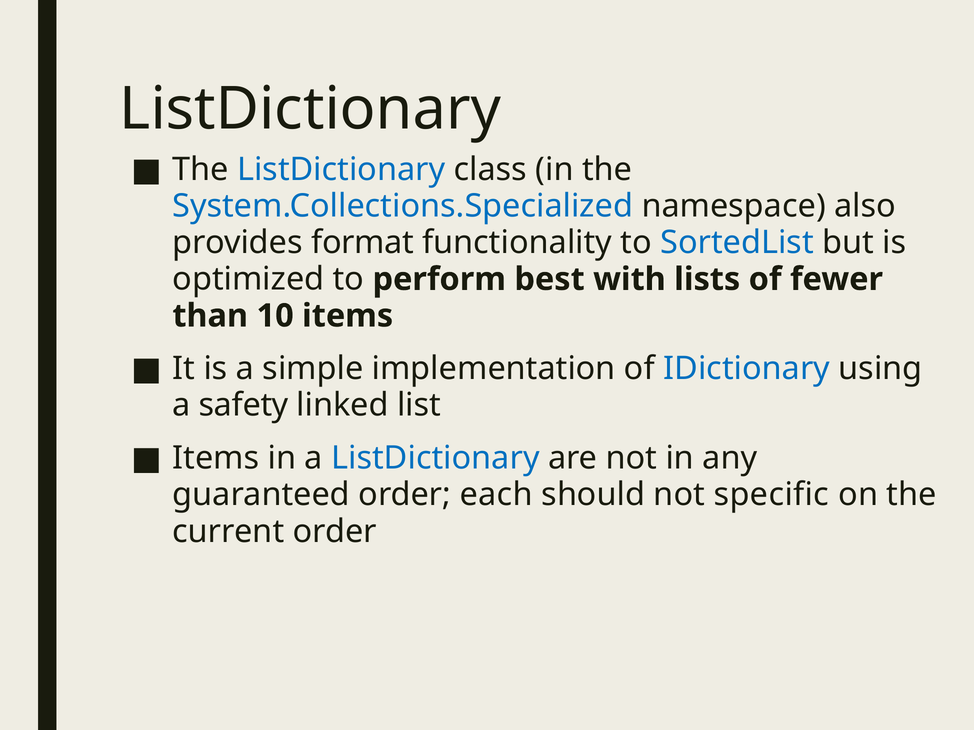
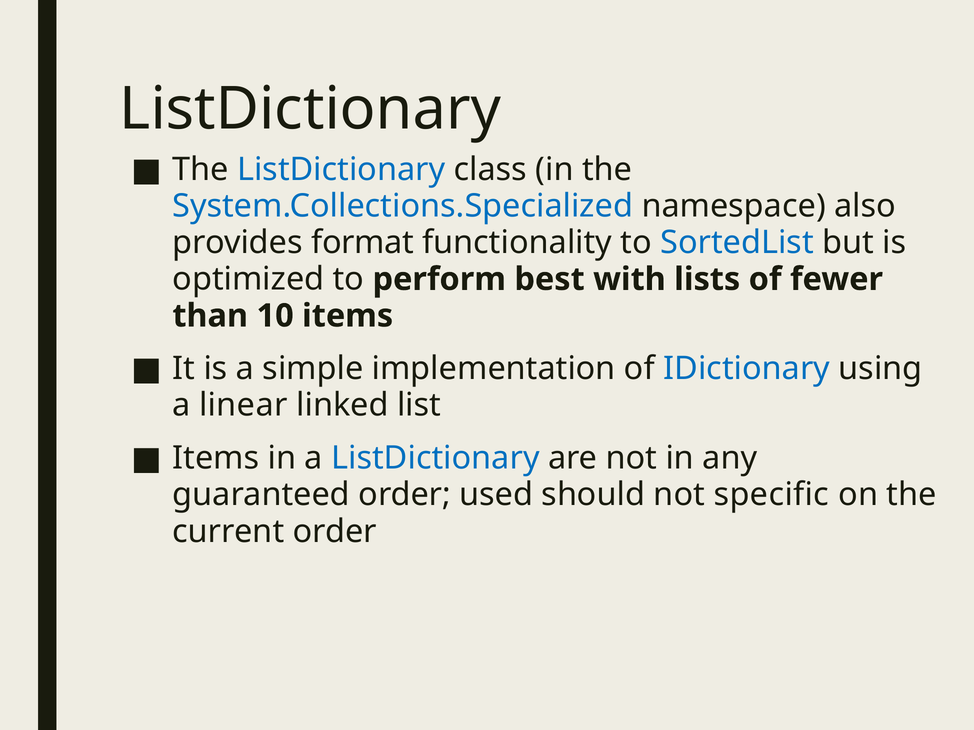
safety: safety -> linear
each: each -> used
